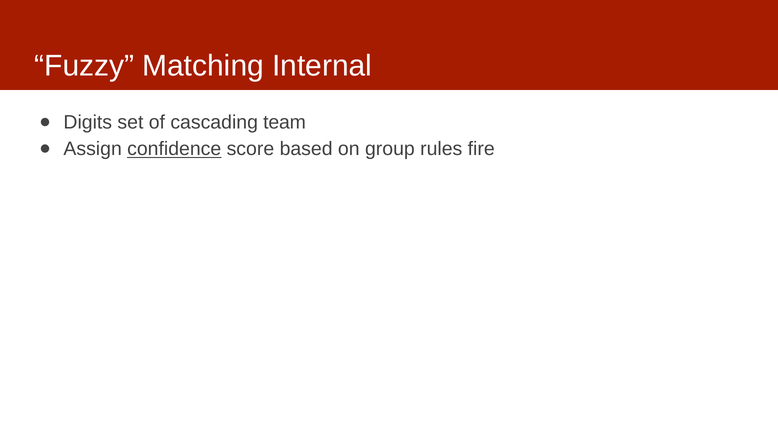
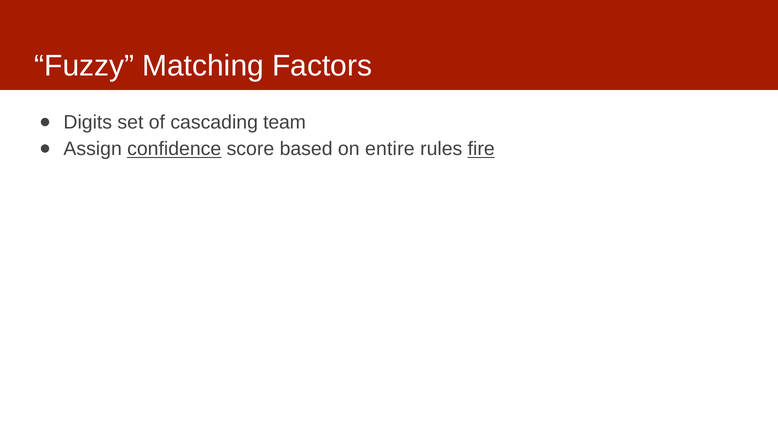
Internal: Internal -> Factors
group: group -> entire
fire underline: none -> present
